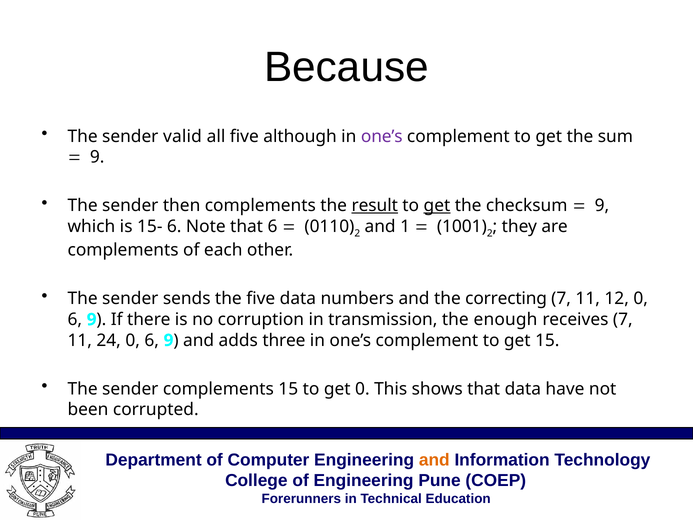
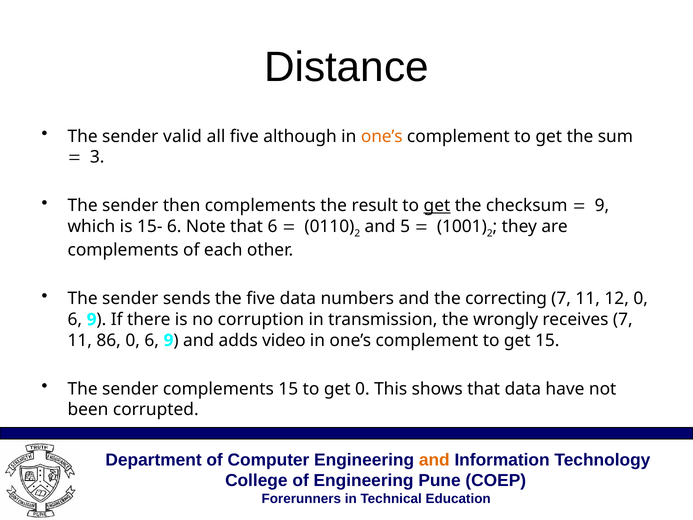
Because: Because -> Distance
one’s at (382, 136) colour: purple -> orange
9 at (97, 157): 9 -> 3
result underline: present -> none
1: 1 -> 5
enough: enough -> wrongly
24: 24 -> 86
three: three -> video
